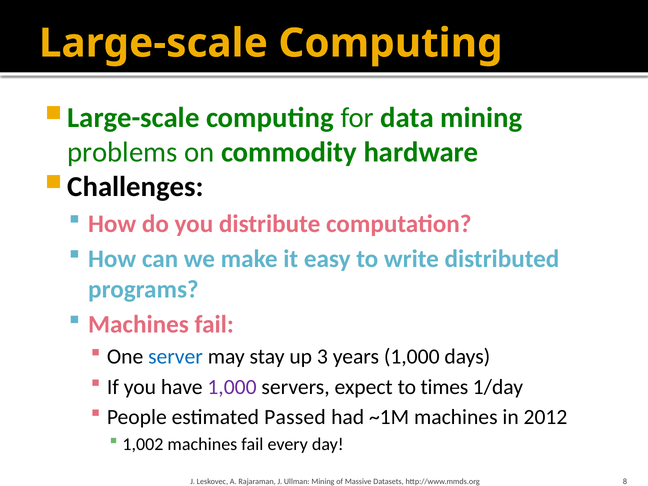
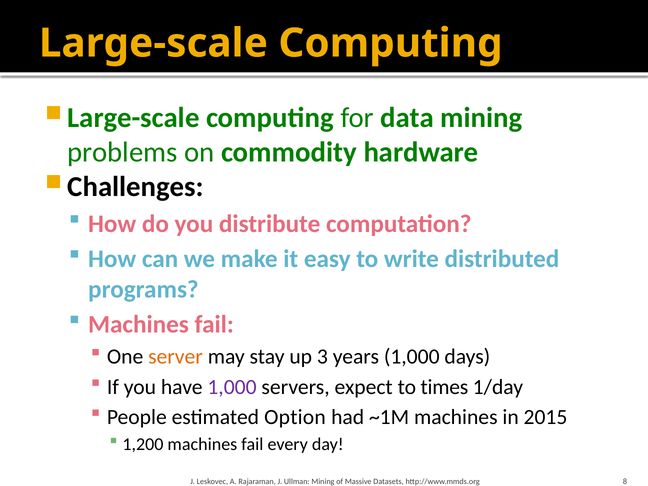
server colour: blue -> orange
Passed: Passed -> Option
2012: 2012 -> 2015
1,002: 1,002 -> 1,200
